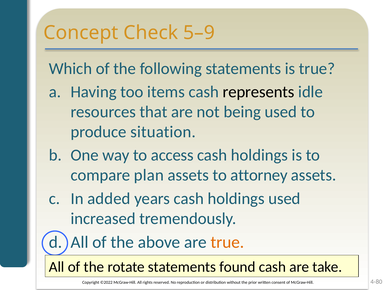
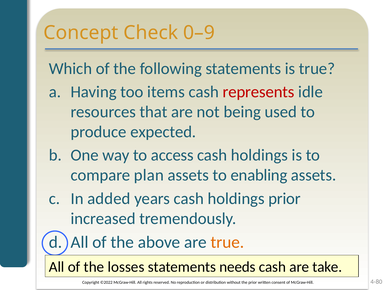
5–9: 5–9 -> 0–9
represents colour: black -> red
situation: situation -> expected
attorney: attorney -> enabling
holdings used: used -> prior
rotate: rotate -> losses
found: found -> needs
